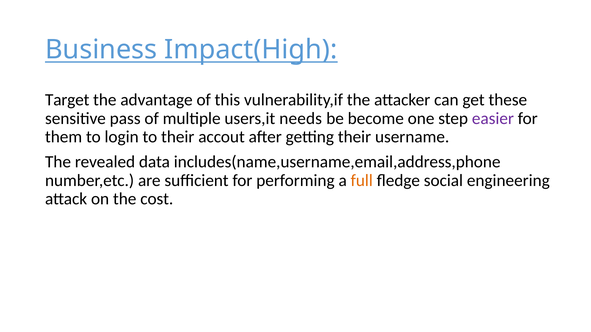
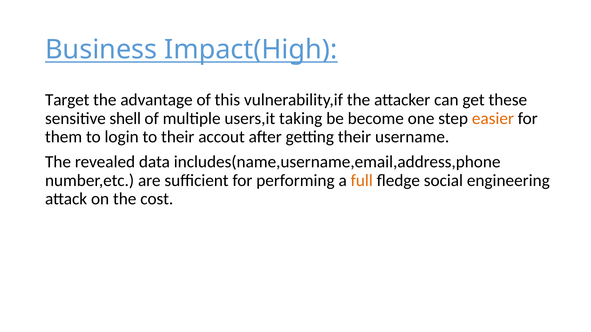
pass: pass -> shell
needs: needs -> taking
easier colour: purple -> orange
